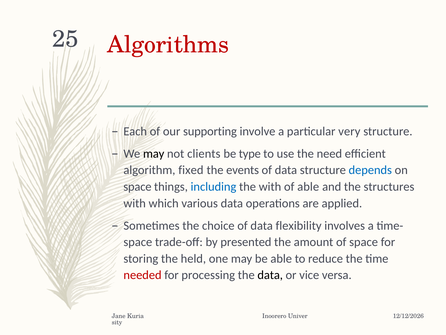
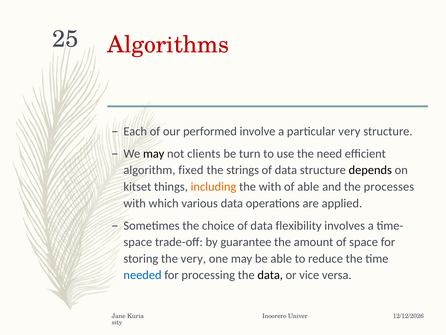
supporting: supporting -> performed
type: type -> turn
events: events -> strings
depends colour: blue -> black
space at (137, 186): space -> kitset
including colour: blue -> orange
structures: structures -> processes
presented: presented -> guarantee
the held: held -> very
needed colour: red -> blue
